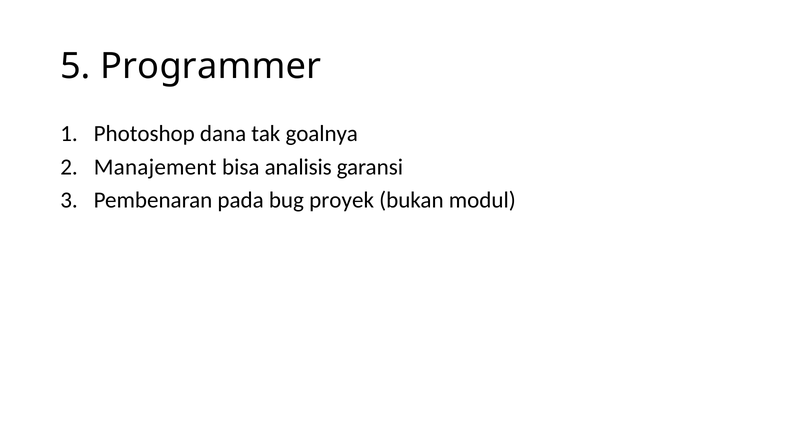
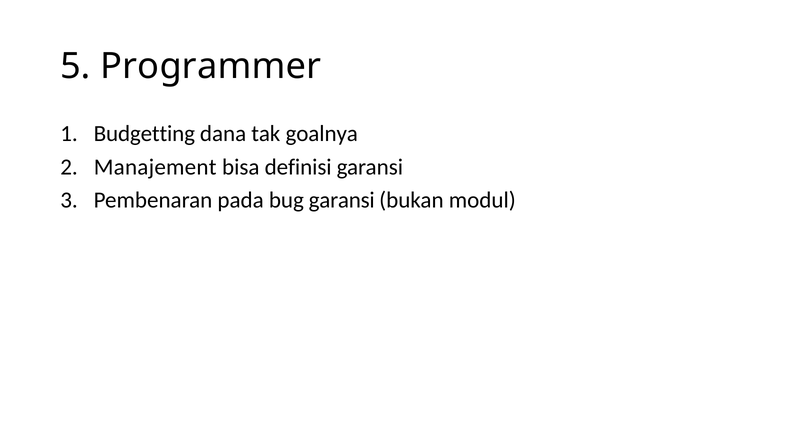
Photoshop: Photoshop -> Budgetting
analisis: analisis -> definisi
bug proyek: proyek -> garansi
